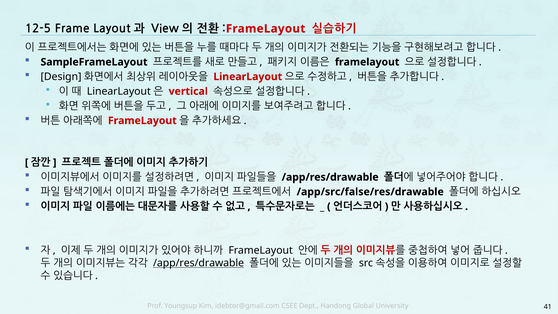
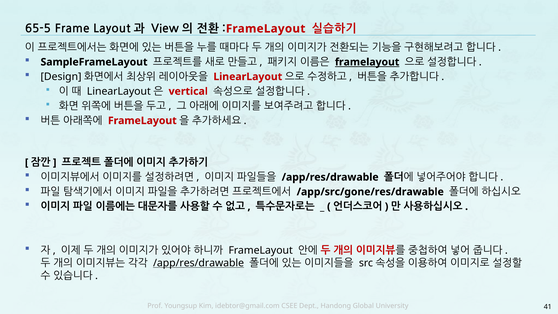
12-5: 12-5 -> 65-5
framelayout at (367, 62) underline: none -> present
/app/src/false/res/drawable: /app/src/false/res/drawable -> /app/src/gone/res/drawable
